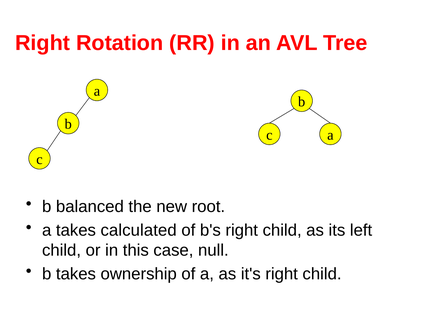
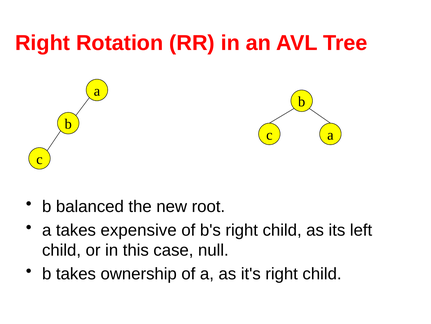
calculated: calculated -> expensive
